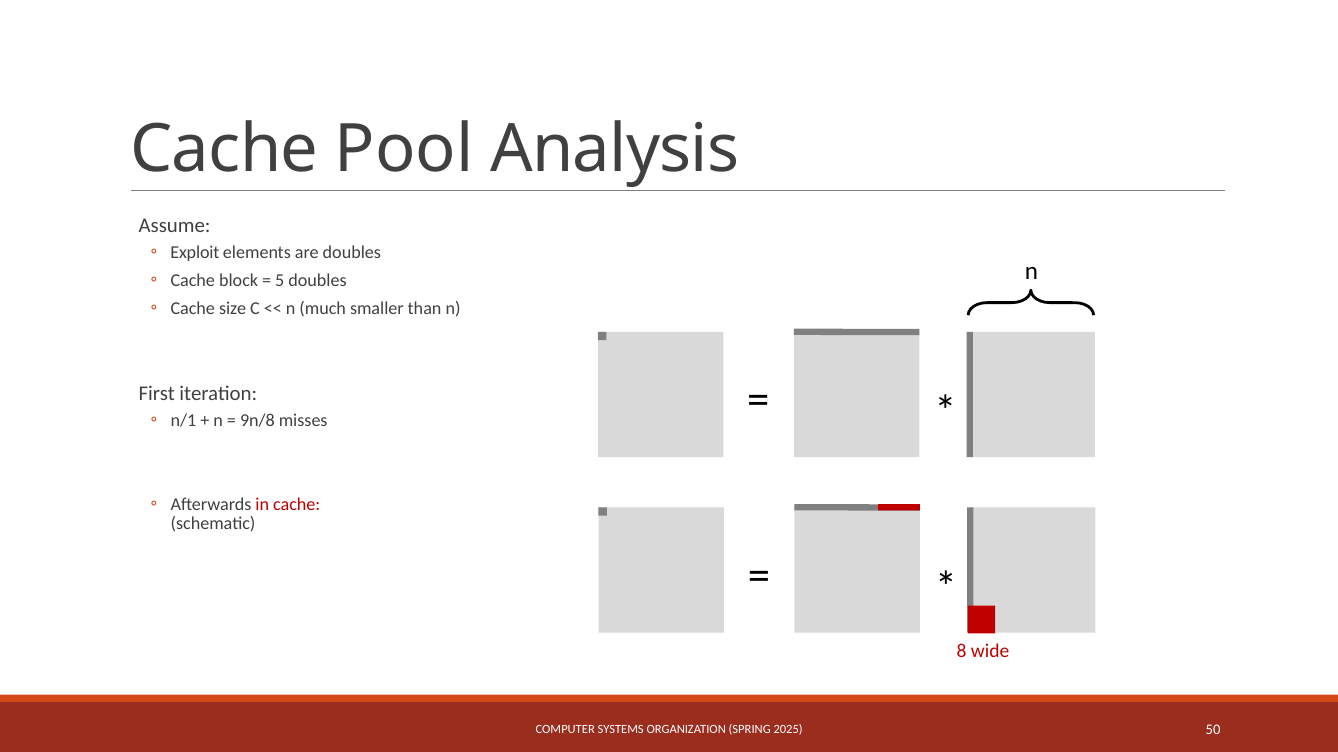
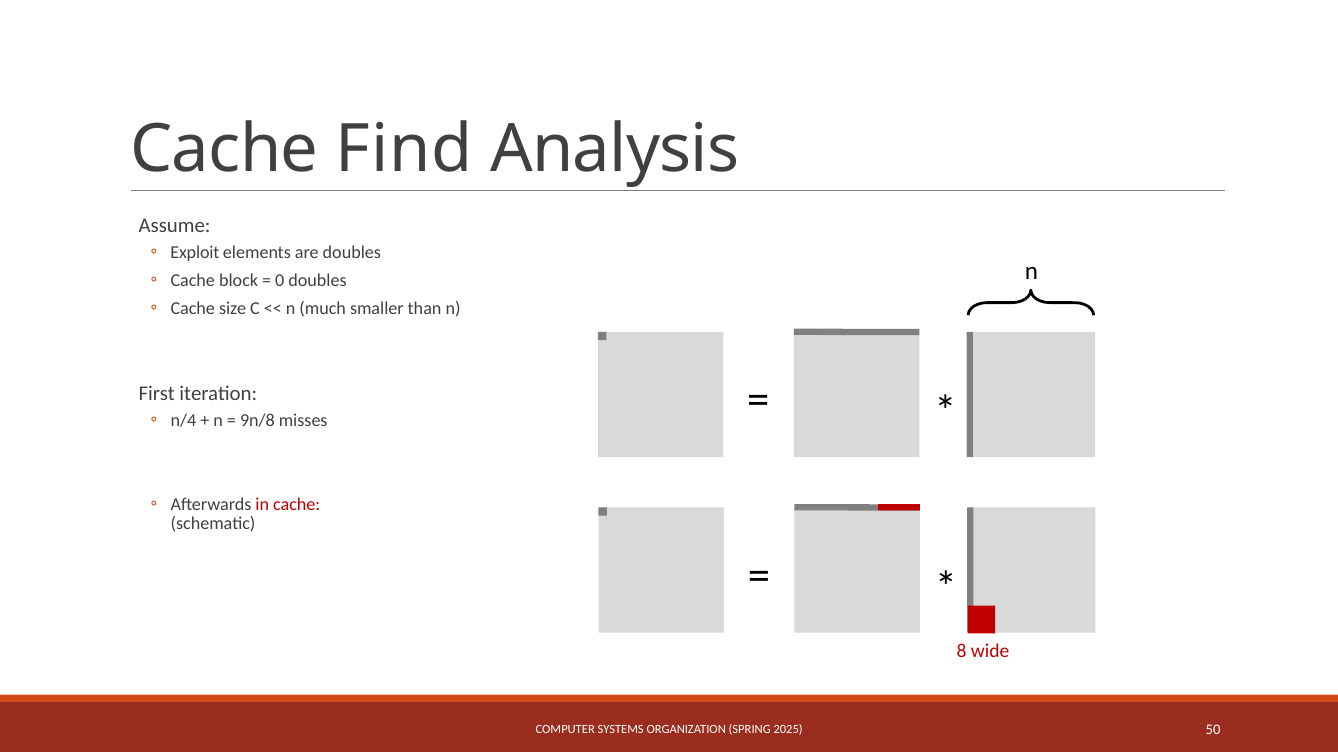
Pool: Pool -> Find
5: 5 -> 0
n/1: n/1 -> n/4
